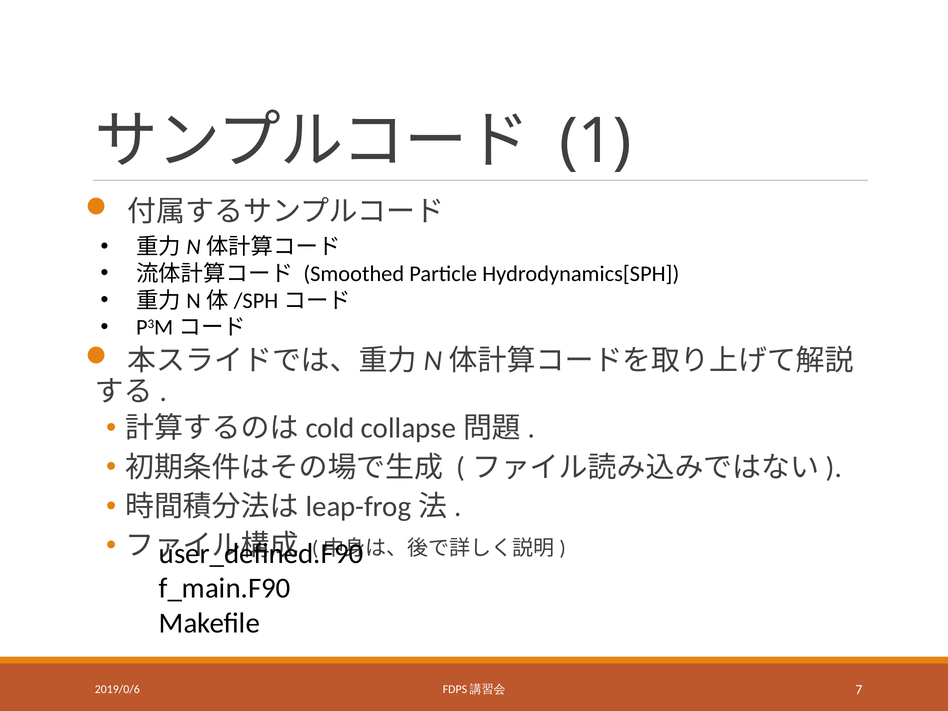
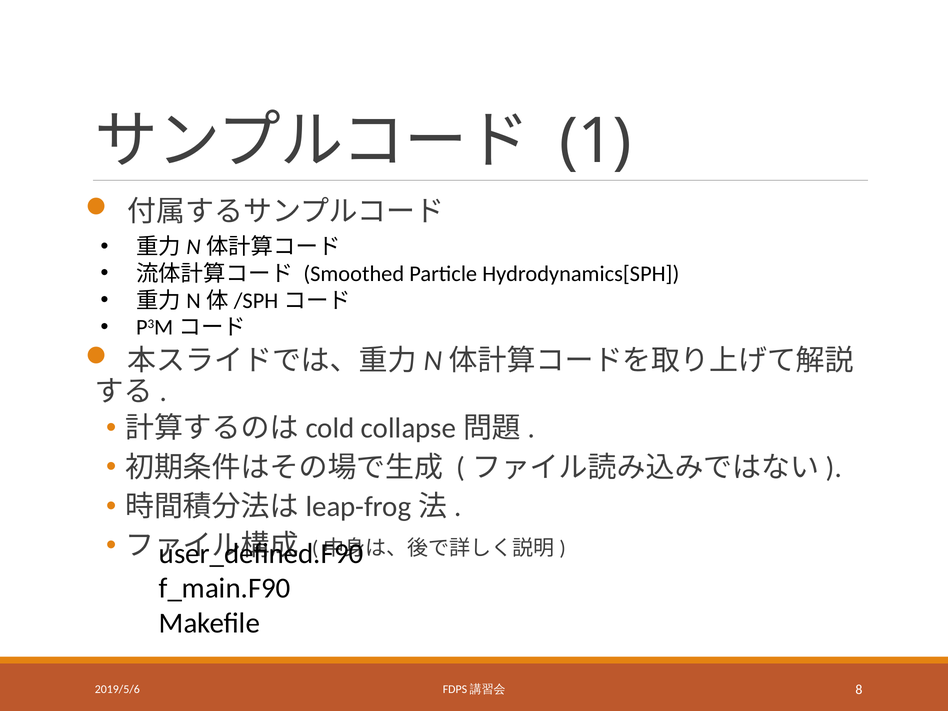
2019/0/6: 2019/0/6 -> 2019/5/6
7: 7 -> 8
